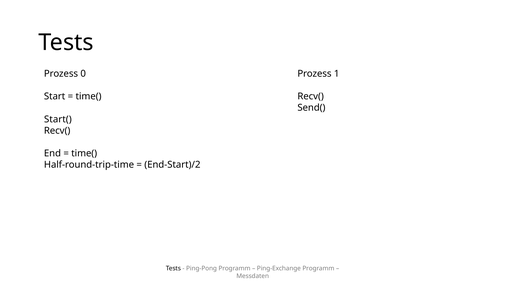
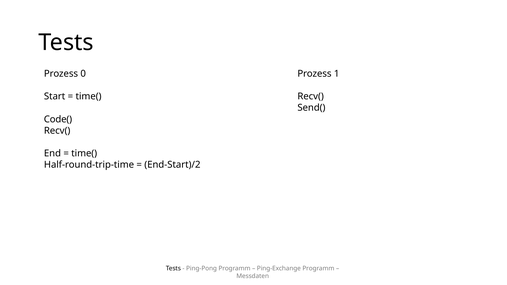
Start(: Start( -> Code(
